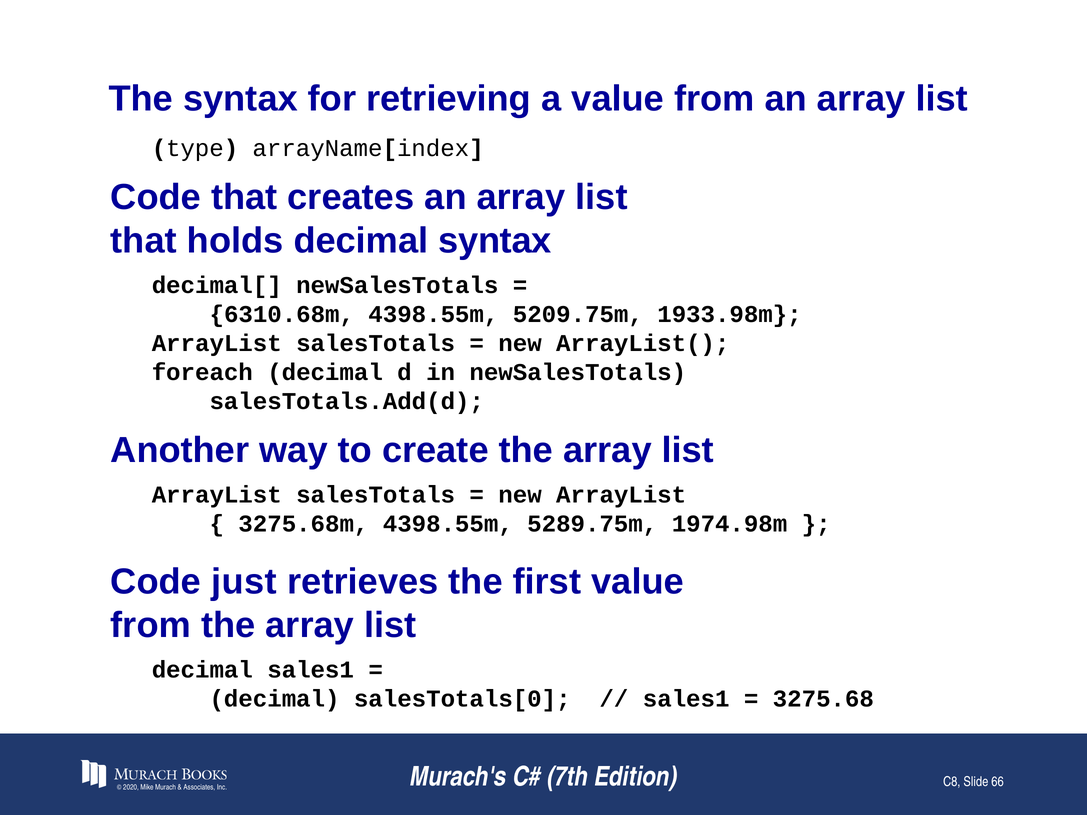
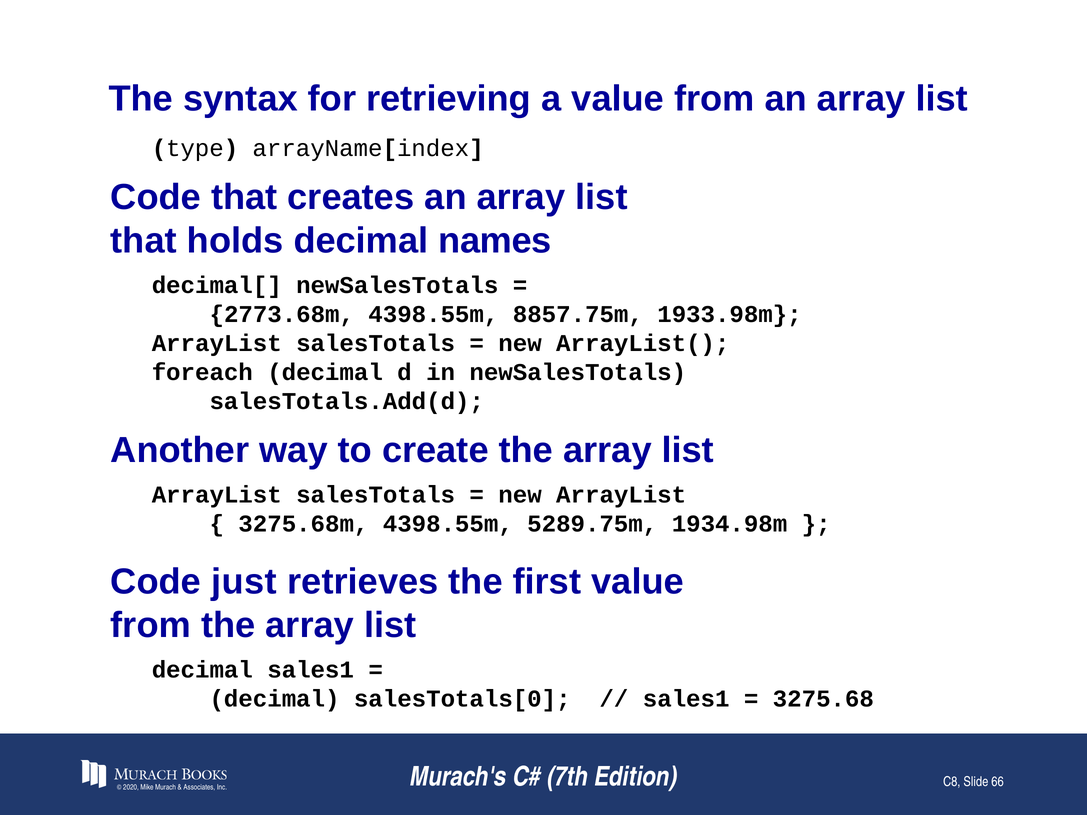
decimal syntax: syntax -> names
6310.68m: 6310.68m -> 2773.68m
5209.75m: 5209.75m -> 8857.75m
1974.98m: 1974.98m -> 1934.98m
